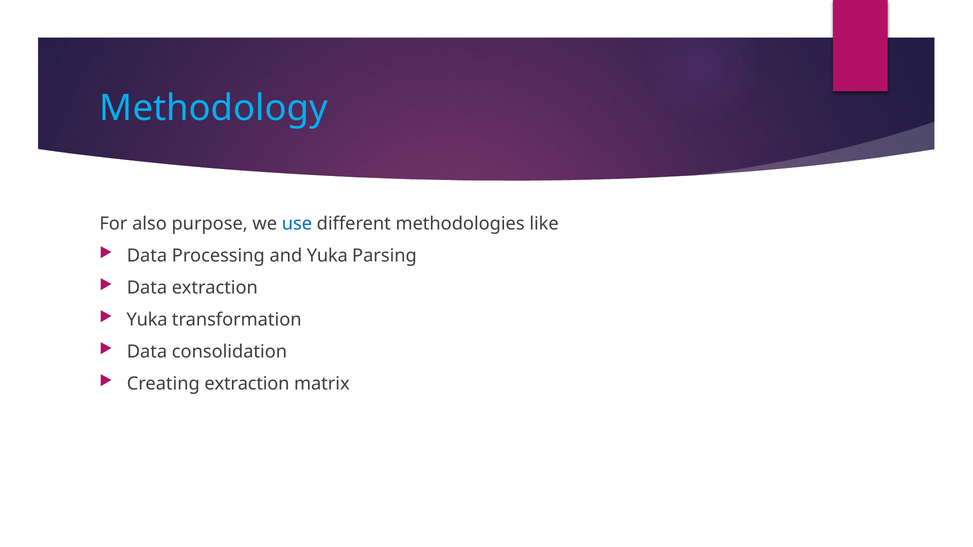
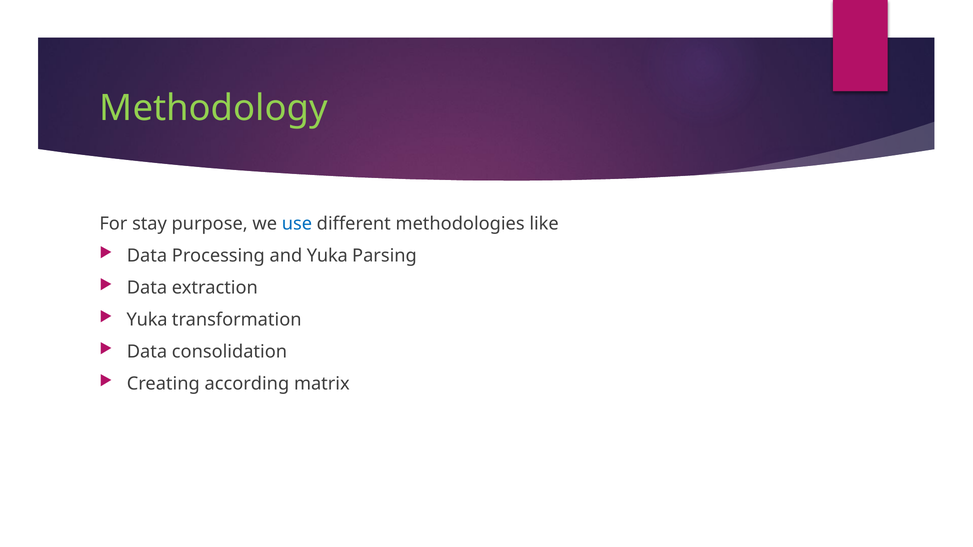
Methodology colour: light blue -> light green
also: also -> stay
Creating extraction: extraction -> according
